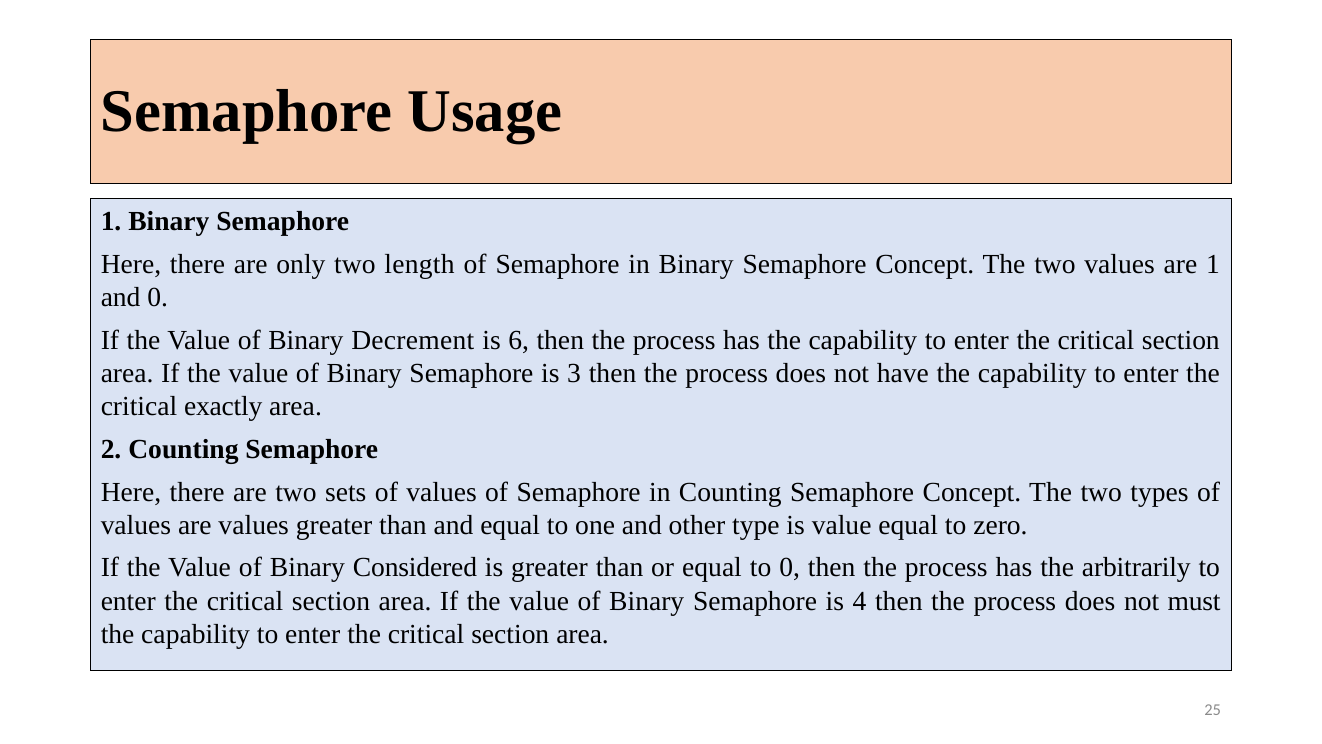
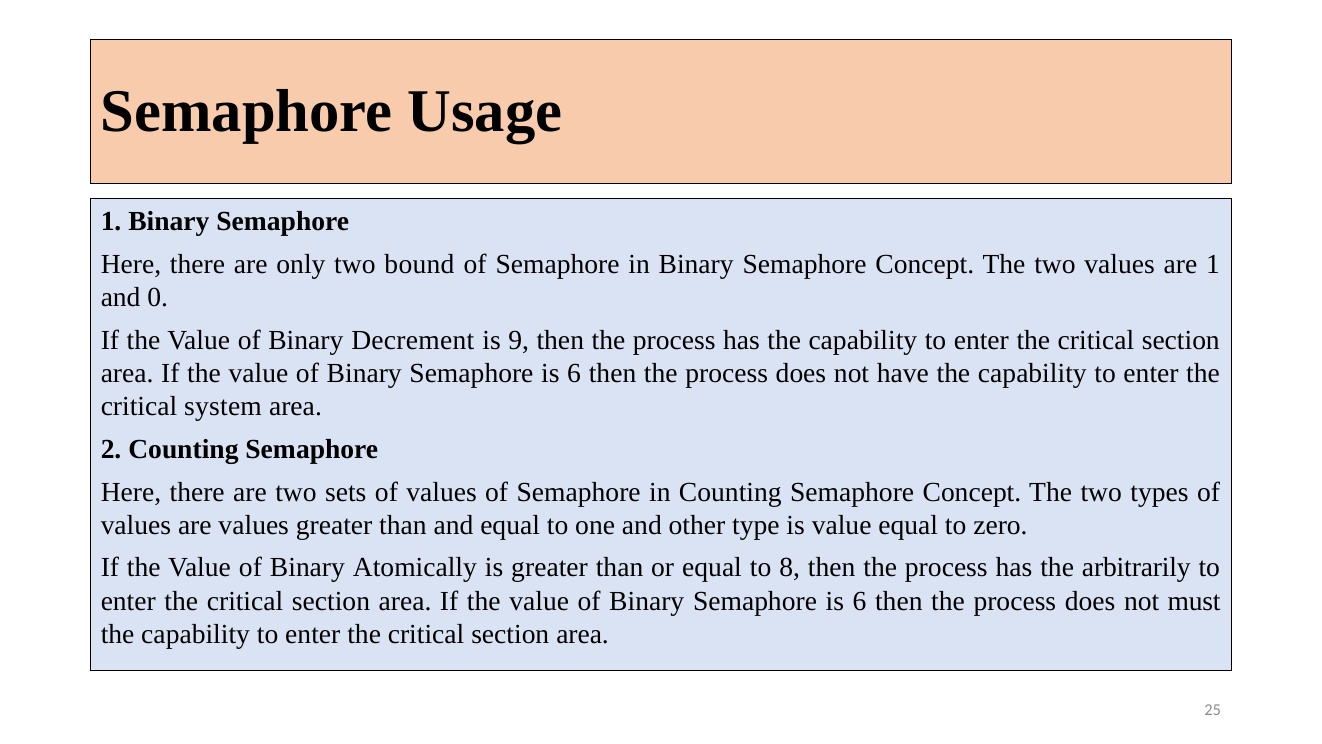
length: length -> bound
6: 6 -> 9
3 at (574, 373): 3 -> 6
exactly: exactly -> system
Considered: Considered -> Atomically
to 0: 0 -> 8
4 at (860, 601): 4 -> 6
